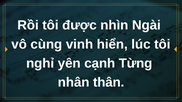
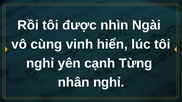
nhân thân: thân -> nghỉ
